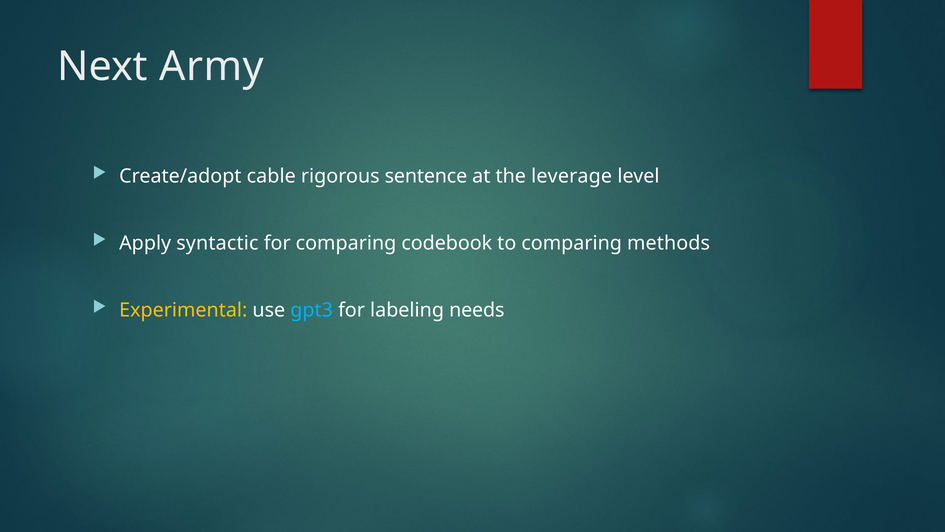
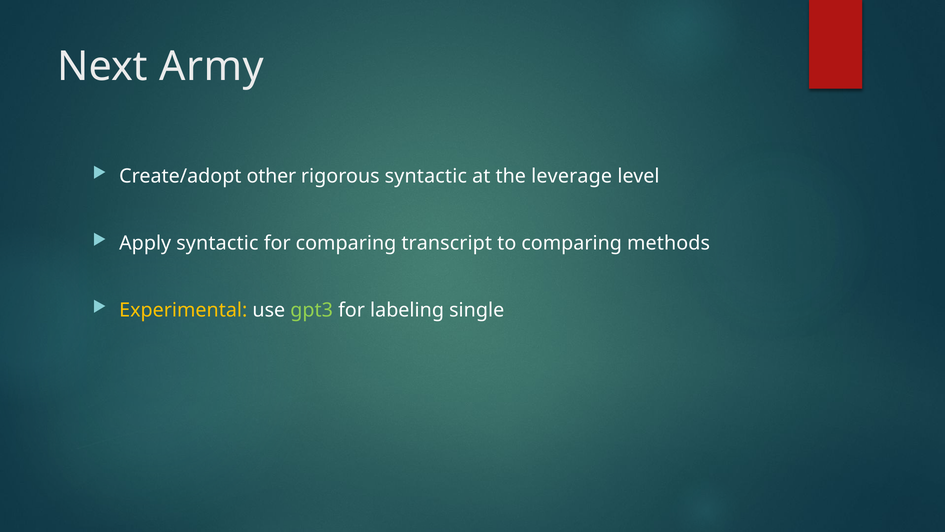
cable: cable -> other
rigorous sentence: sentence -> syntactic
codebook: codebook -> transcript
gpt3 colour: light blue -> light green
needs: needs -> single
